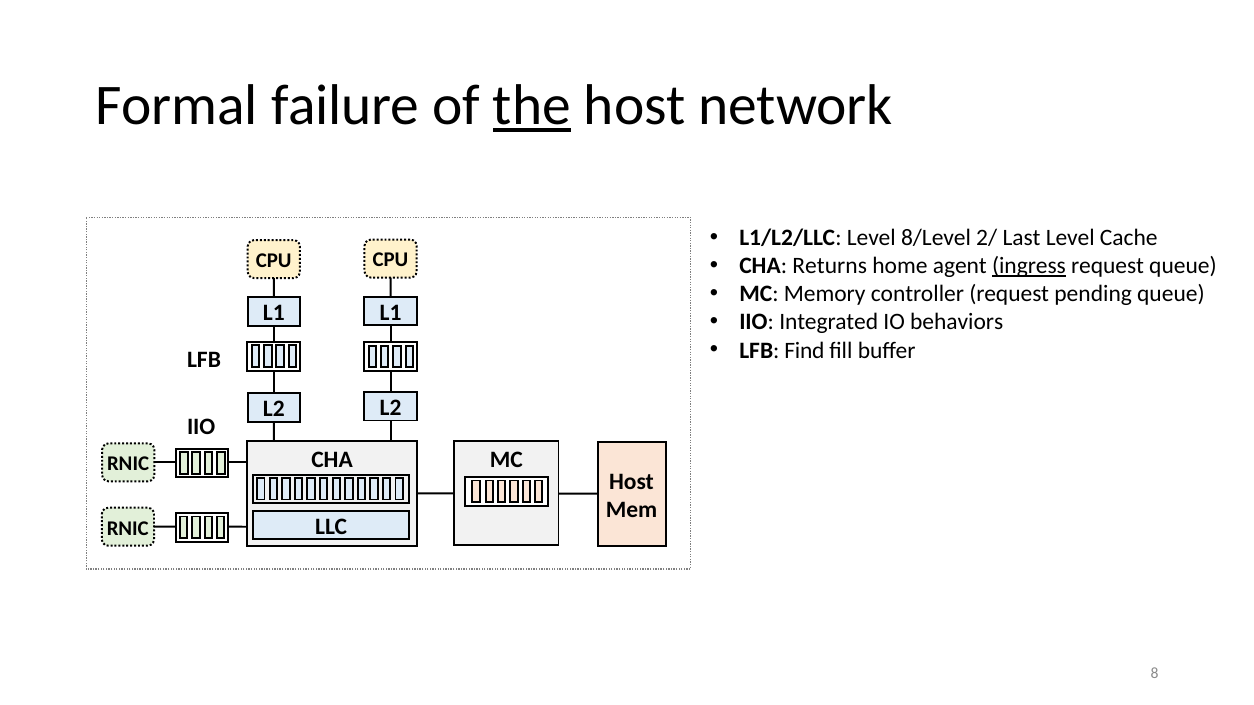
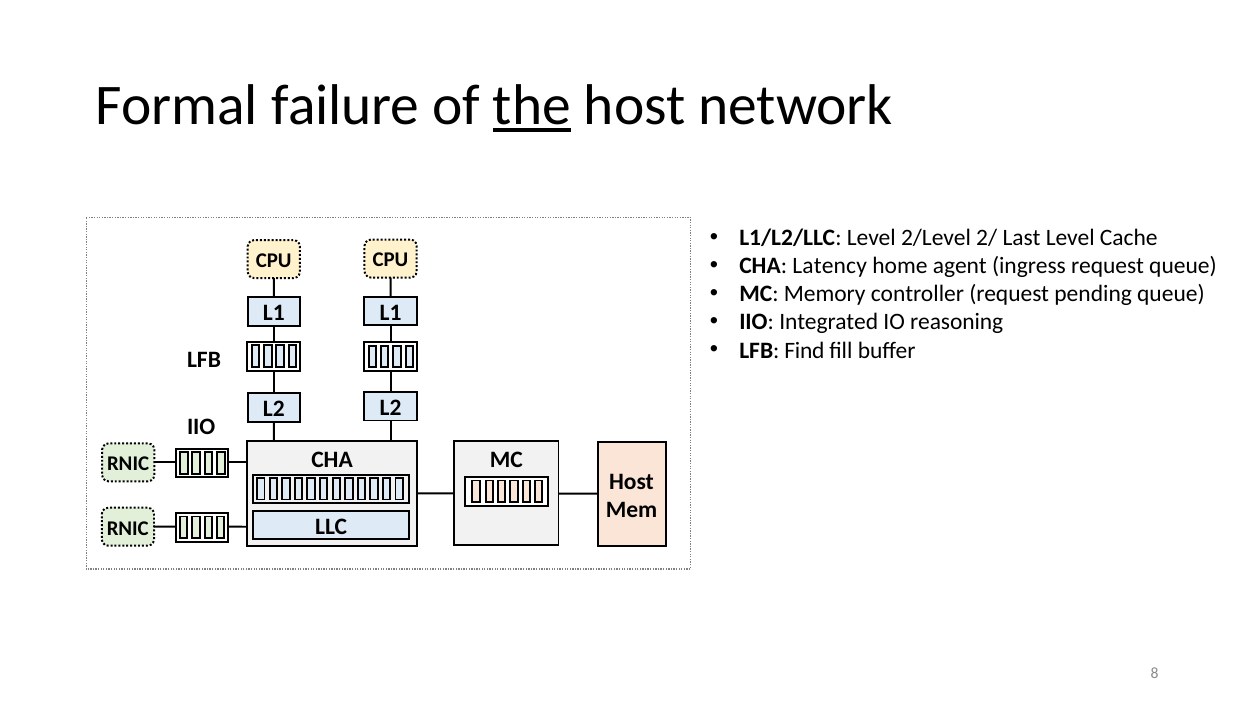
8/Level: 8/Level -> 2/Level
Returns: Returns -> Latency
ingress underline: present -> none
behaviors: behaviors -> reasoning
